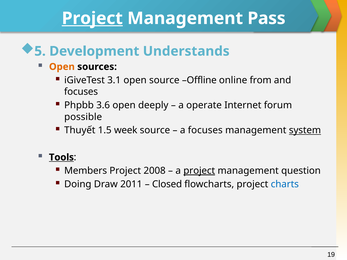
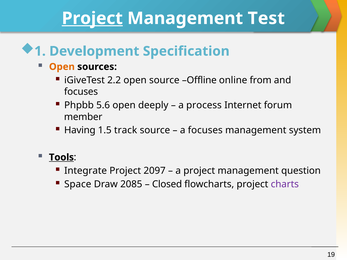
Pass: Pass -> Test
5: 5 -> 1
Understands: Understands -> Specification
3.1: 3.1 -> 2.2
3.6: 3.6 -> 5.6
operate: operate -> process
possible: possible -> member
Thuyết: Thuyết -> Having
week: week -> track
system underline: present -> none
Members: Members -> Integrate
2008: 2008 -> 2097
project at (199, 171) underline: present -> none
Doing: Doing -> Space
2011: 2011 -> 2085
charts colour: blue -> purple
